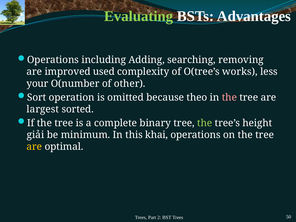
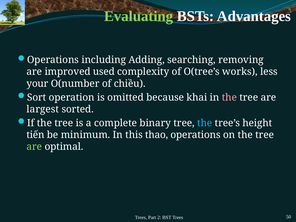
other: other -> chiều
theo: theo -> khai
the at (205, 123) colour: light green -> light blue
giải: giải -> tiến
khai: khai -> thao
are at (34, 147) colour: yellow -> light green
